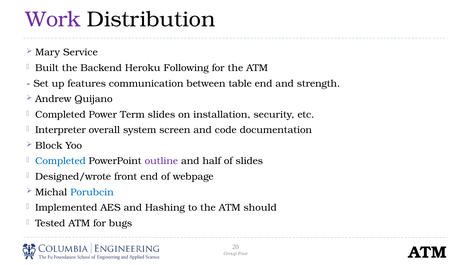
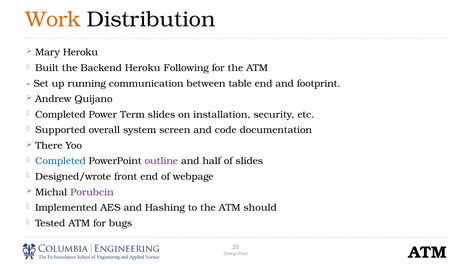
Work colour: purple -> orange
Mary Service: Service -> Heroku
features: features -> running
strength: strength -> footprint
Interpreter: Interpreter -> Supported
Block: Block -> There
Porubcin colour: blue -> purple
